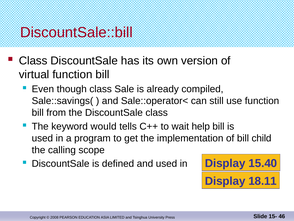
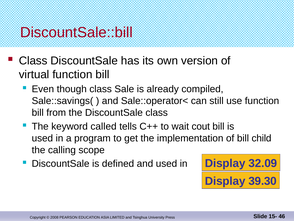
would: would -> called
help: help -> cout
15.40: 15.40 -> 32.09
18.11: 18.11 -> 39.30
